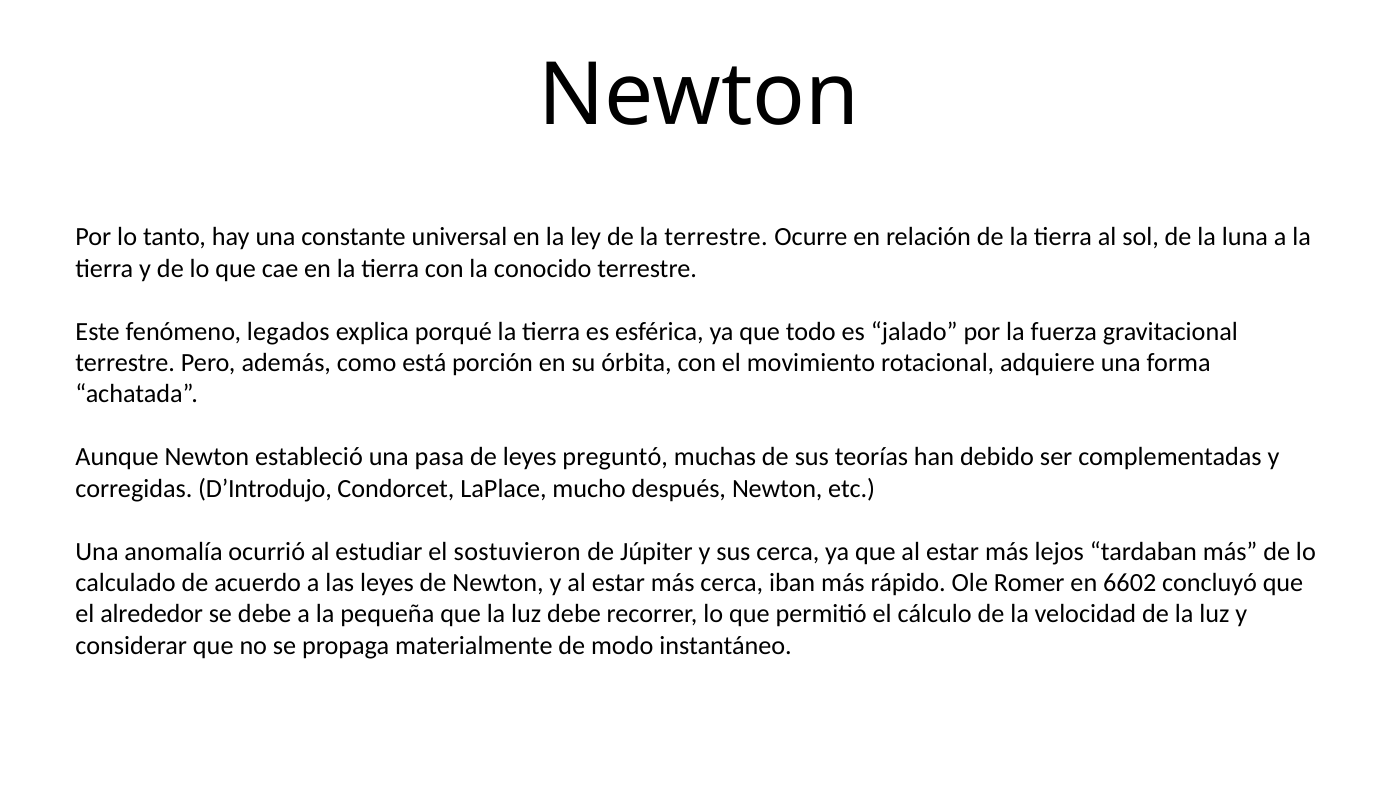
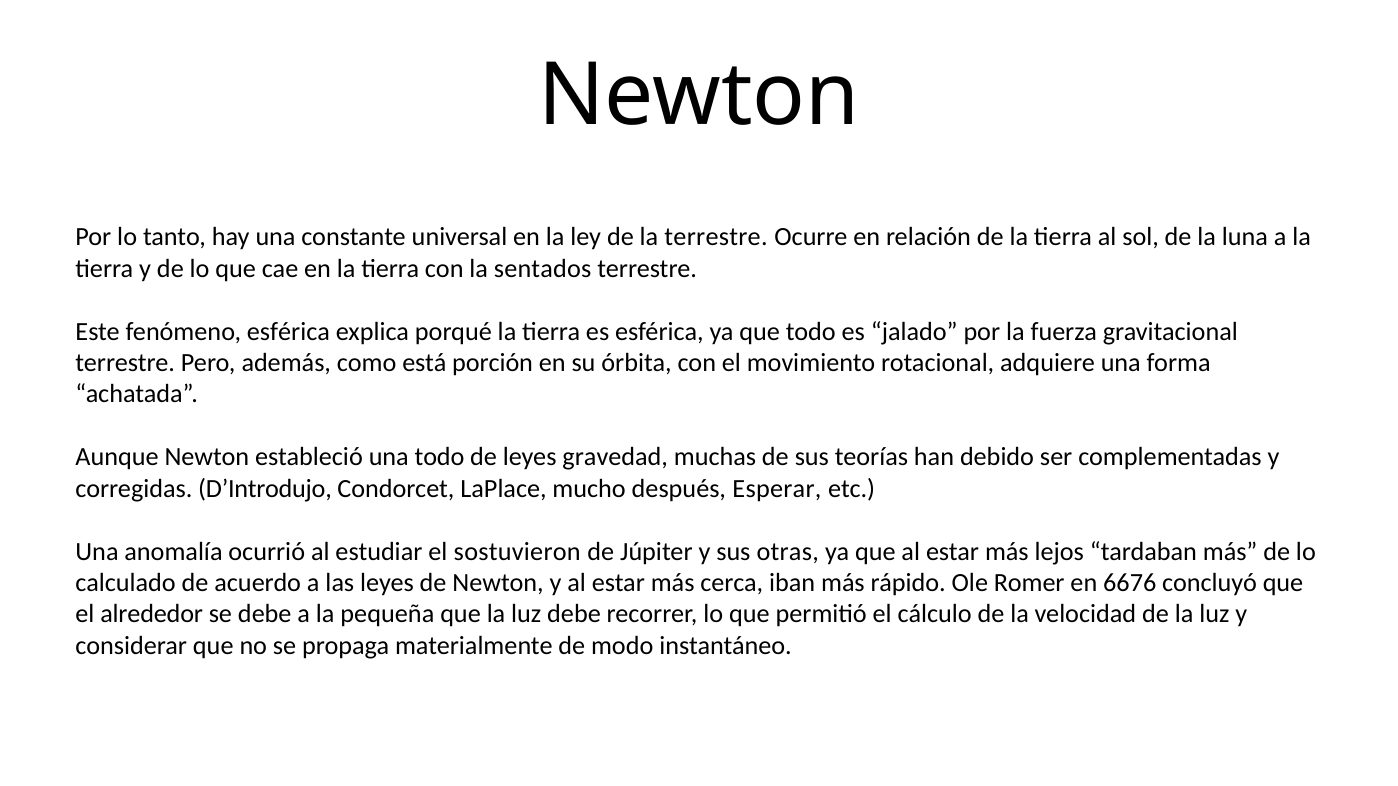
conocido: conocido -> sentados
fenómeno legados: legados -> esférica
una pasa: pasa -> todo
preguntó: preguntó -> gravedad
después Newton: Newton -> Esperar
sus cerca: cerca -> otras
6602: 6602 -> 6676
